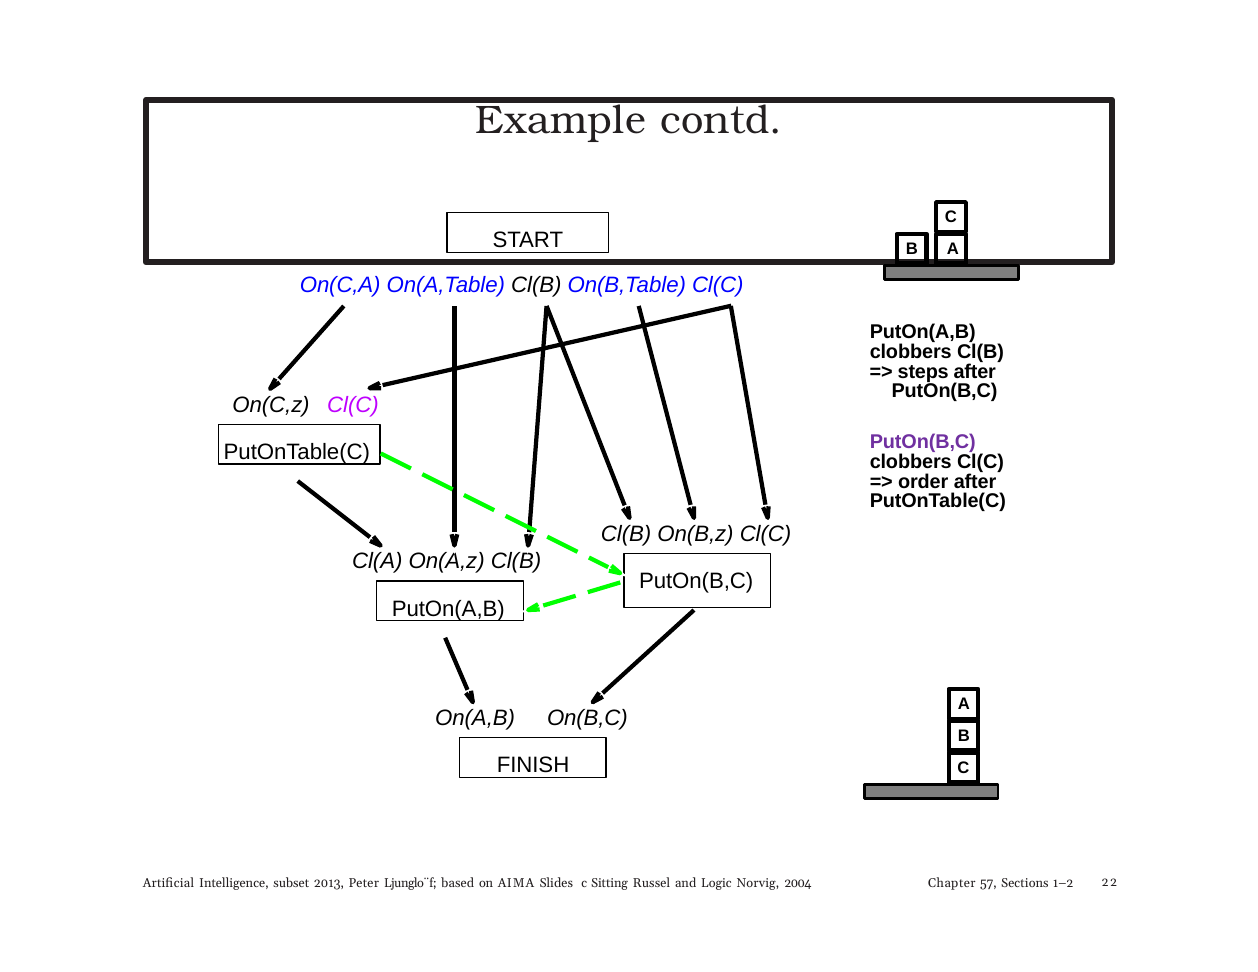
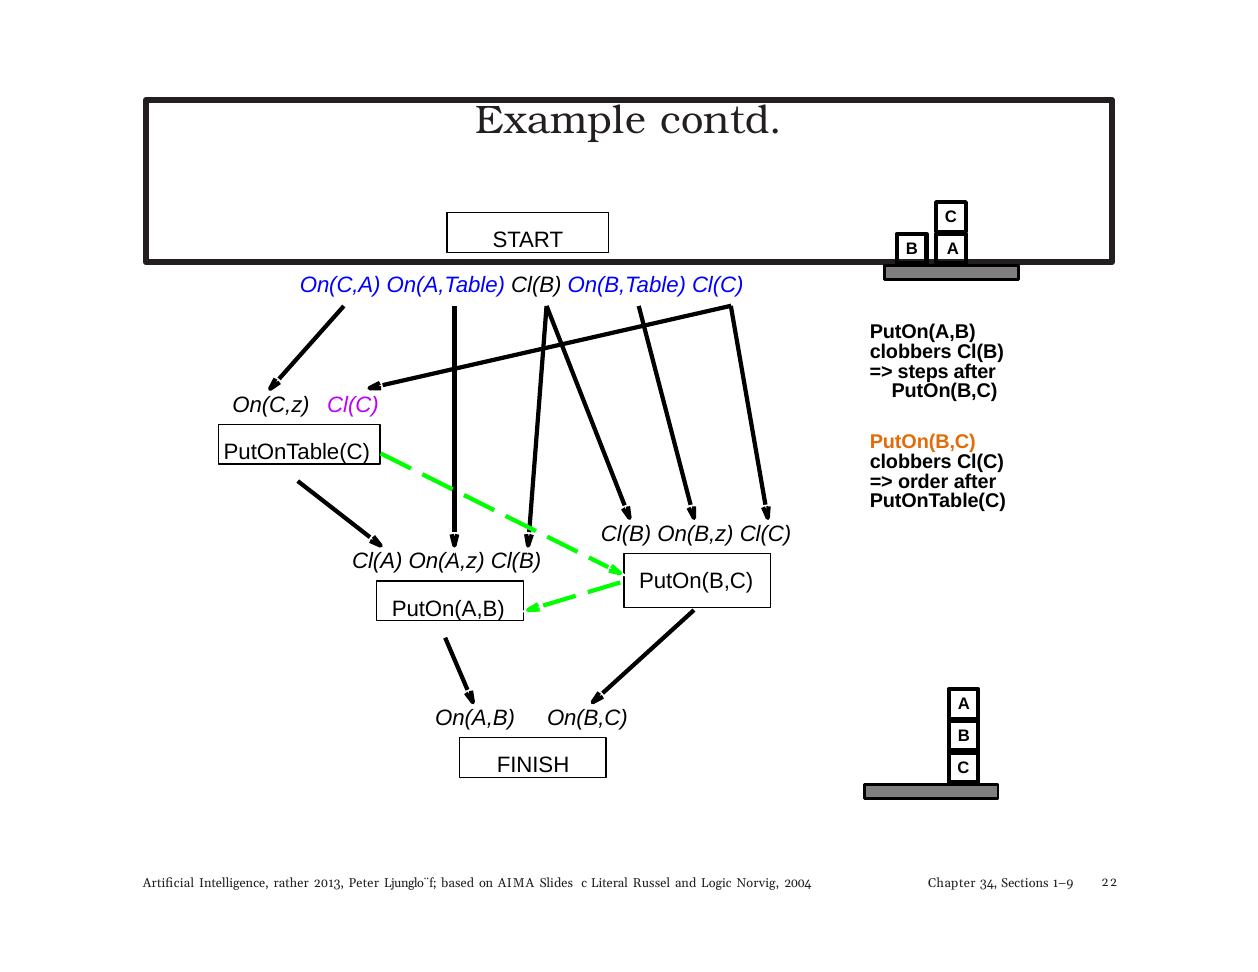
PutOn(B,C at (923, 442) colour: purple -> orange
subset: subset -> rather
Sitting: Sitting -> Literal
57: 57 -> 34
1–2: 1–2 -> 1–9
